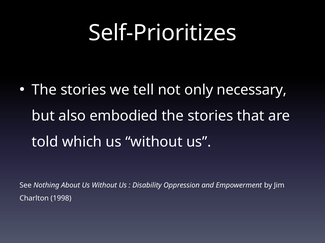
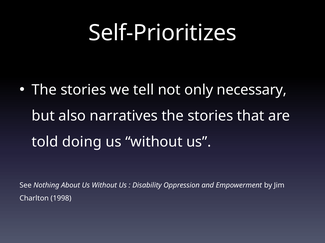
embodied: embodied -> narratives
which: which -> doing
